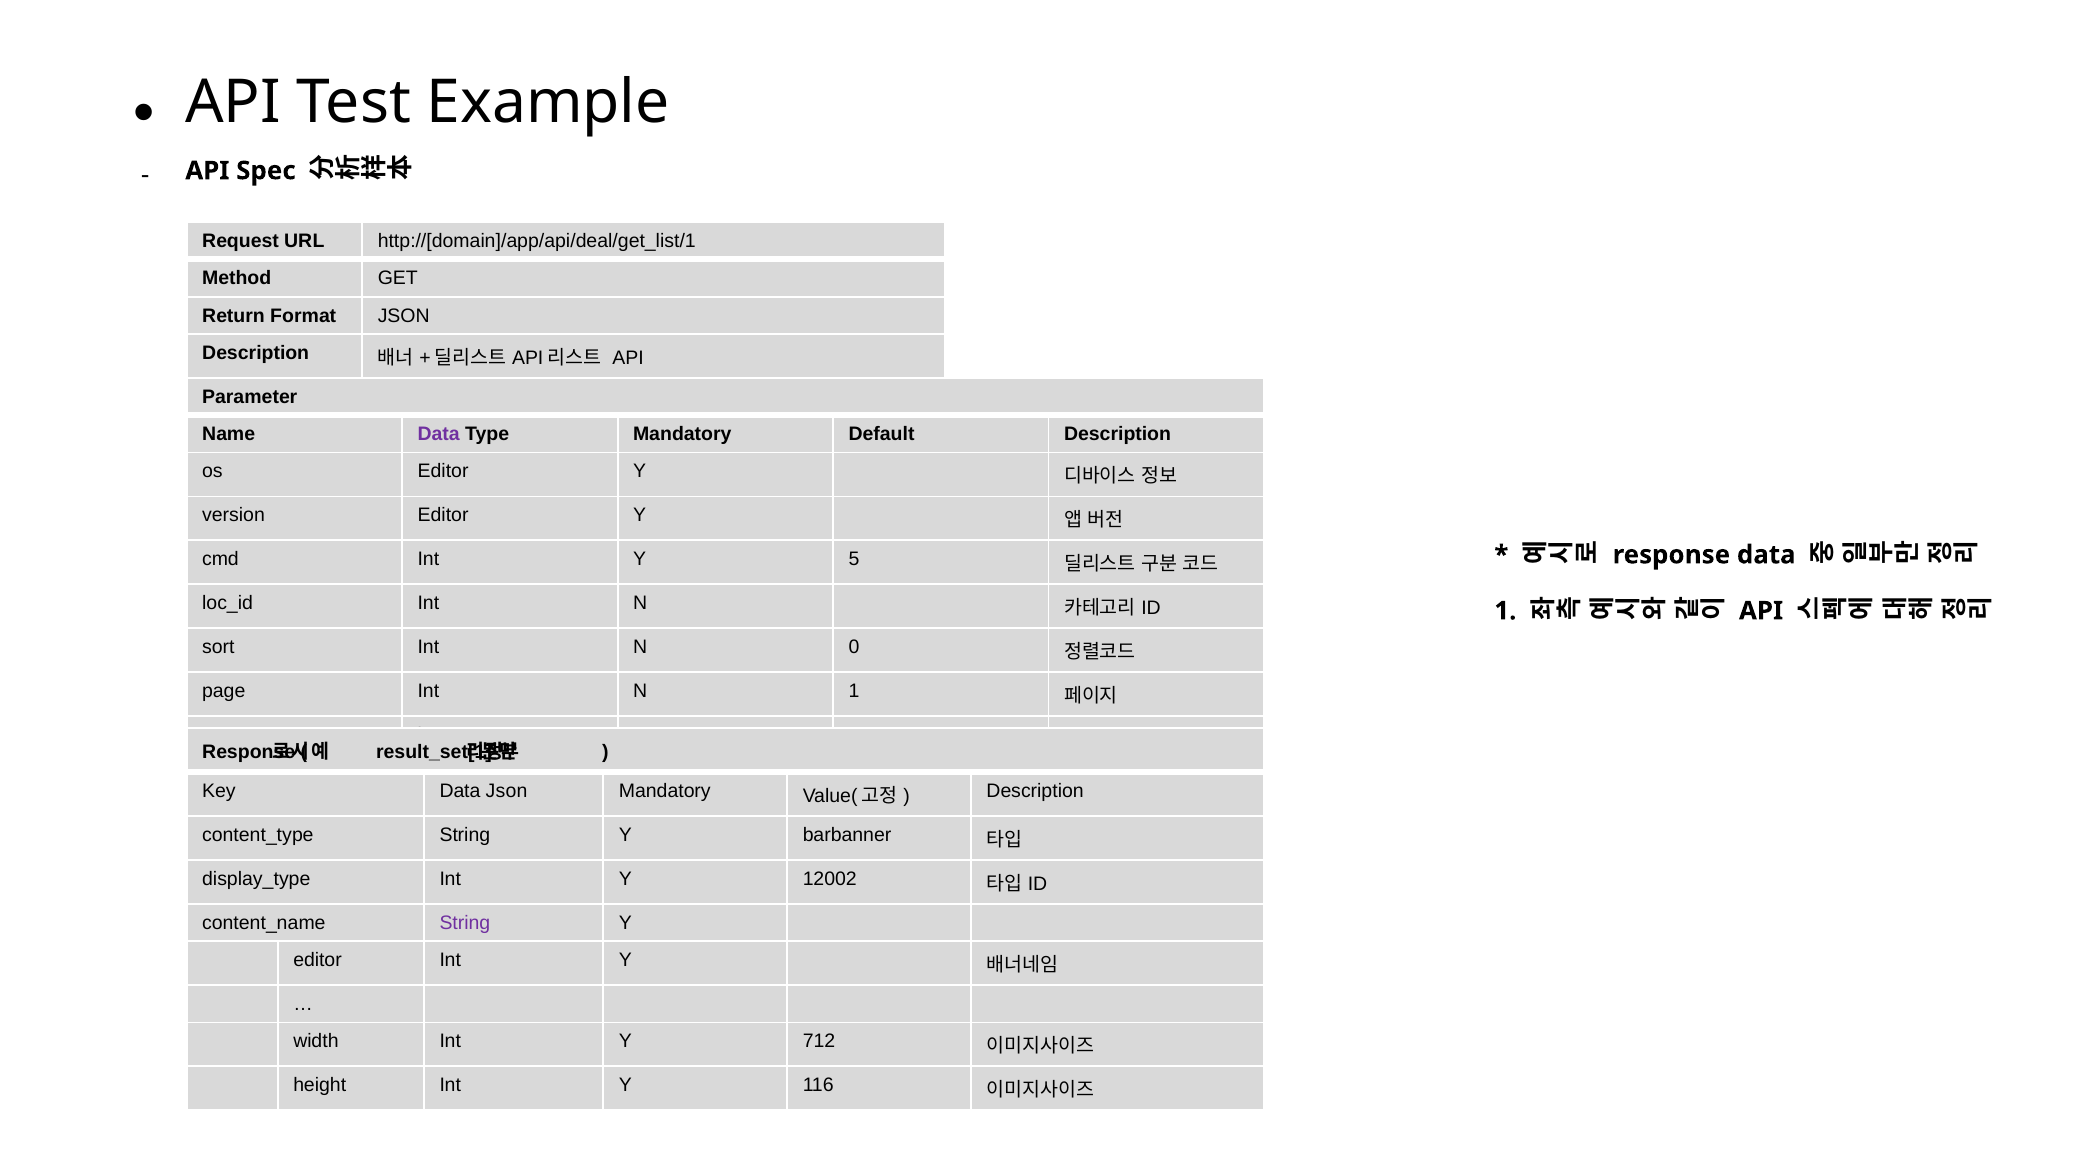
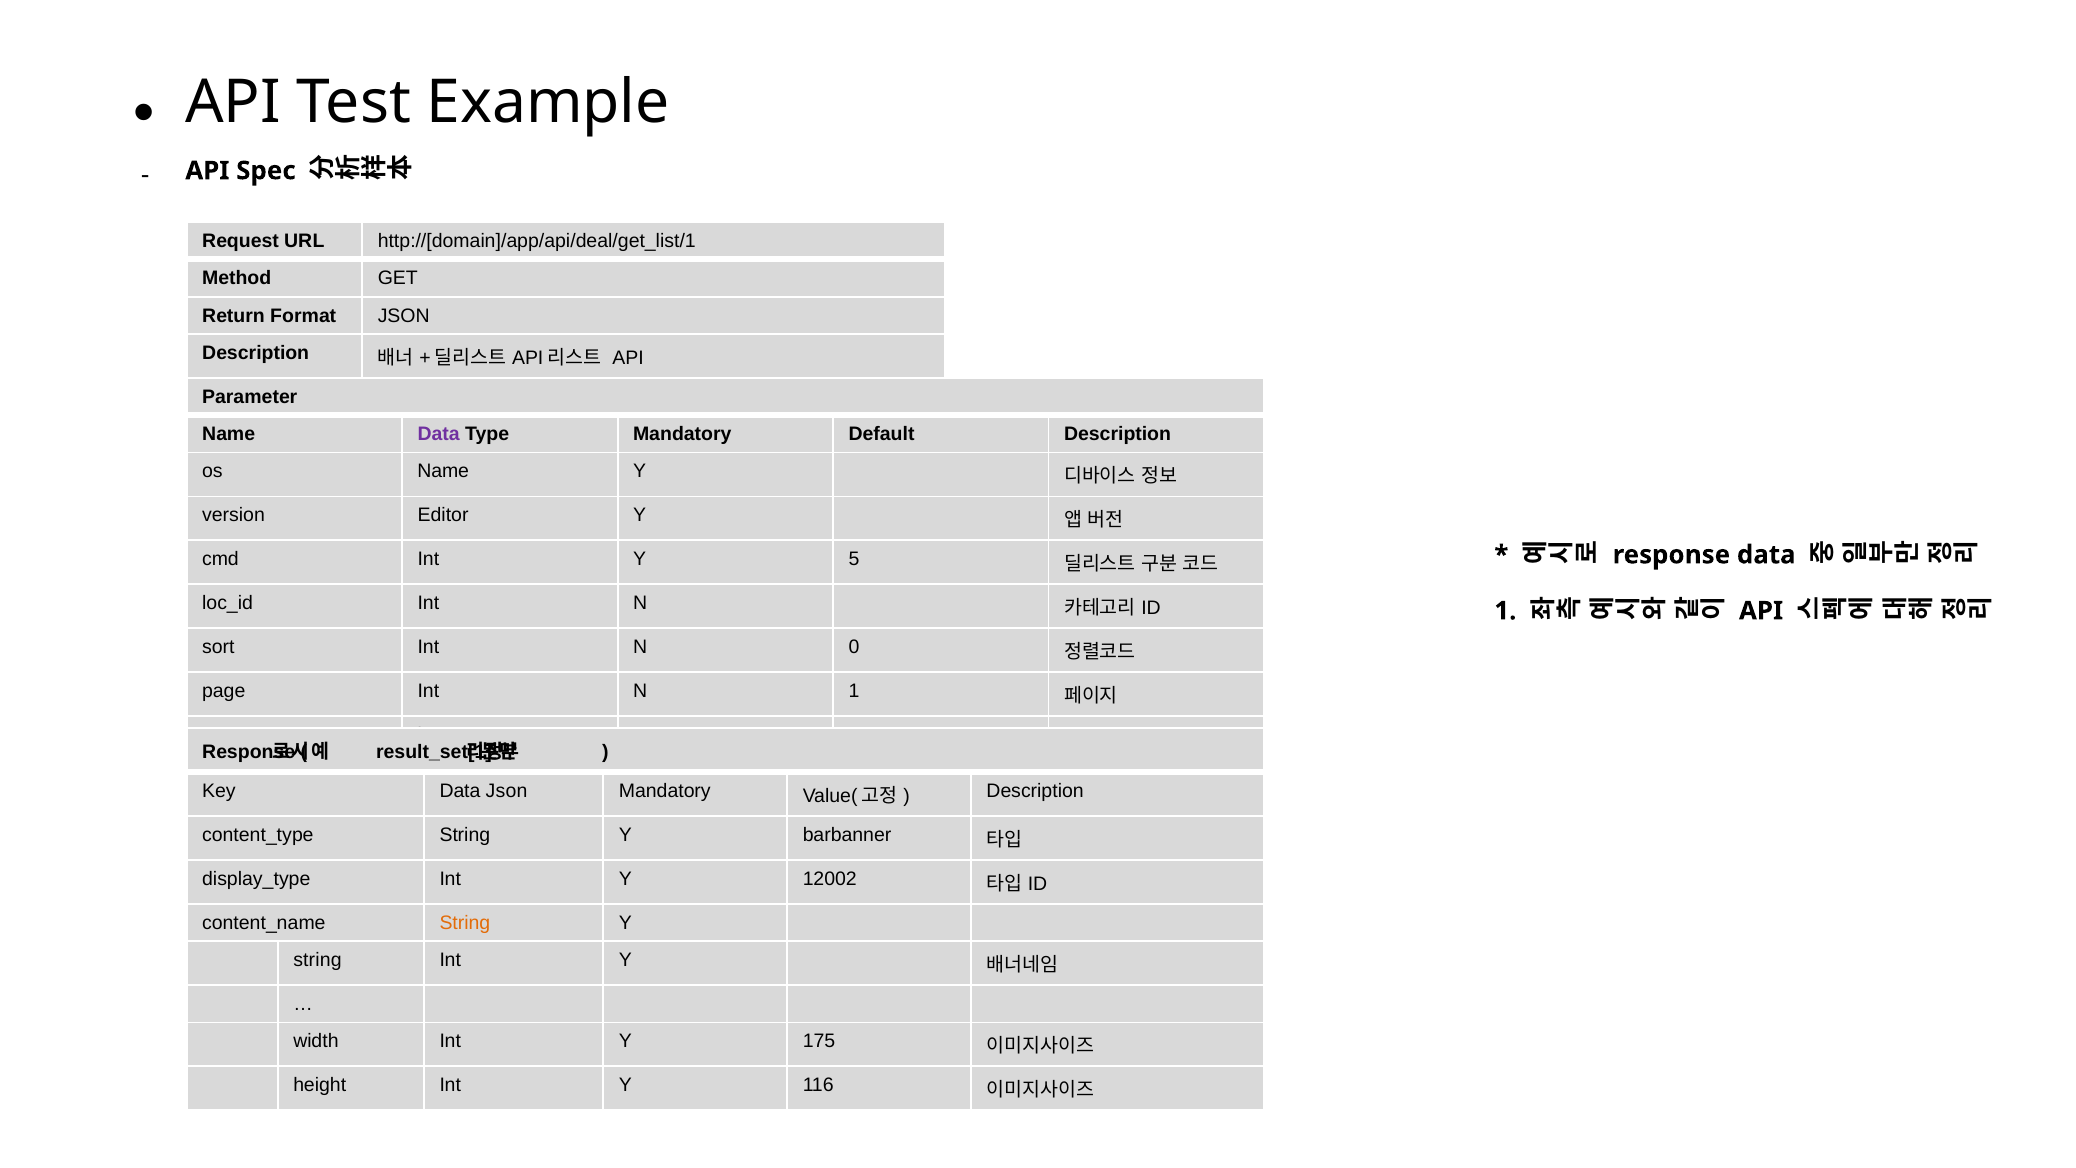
os Editor: Editor -> Name
String at (465, 922) colour: purple -> orange
editor at (318, 960): editor -> string
712: 712 -> 175
